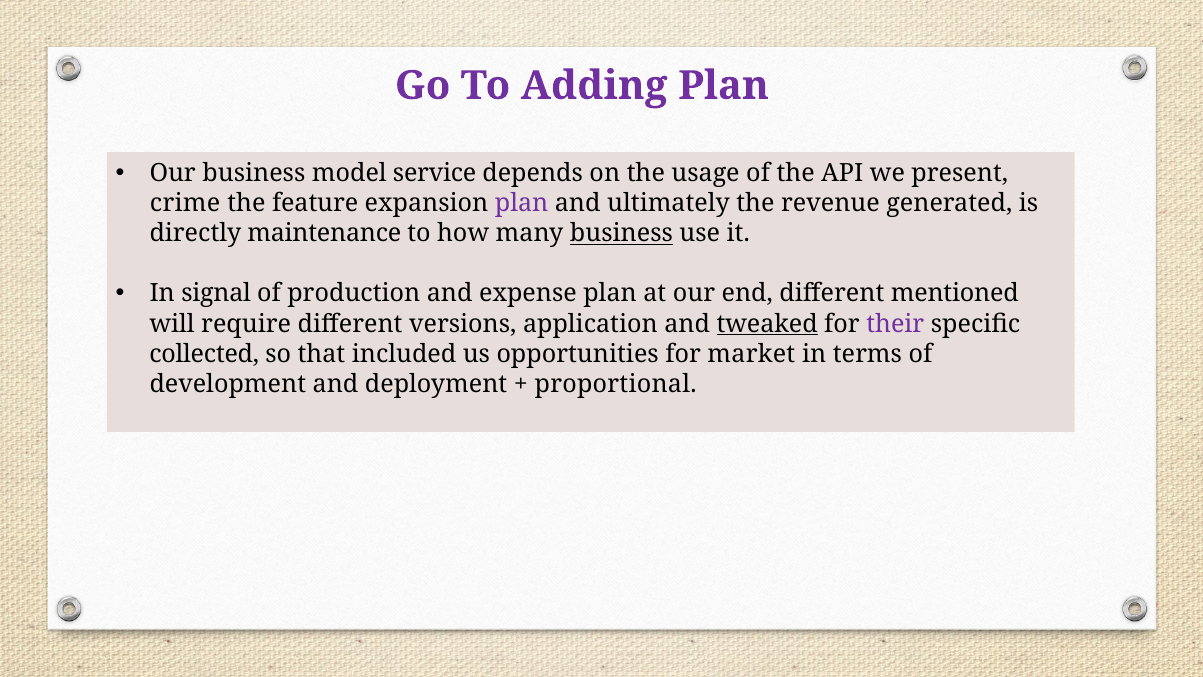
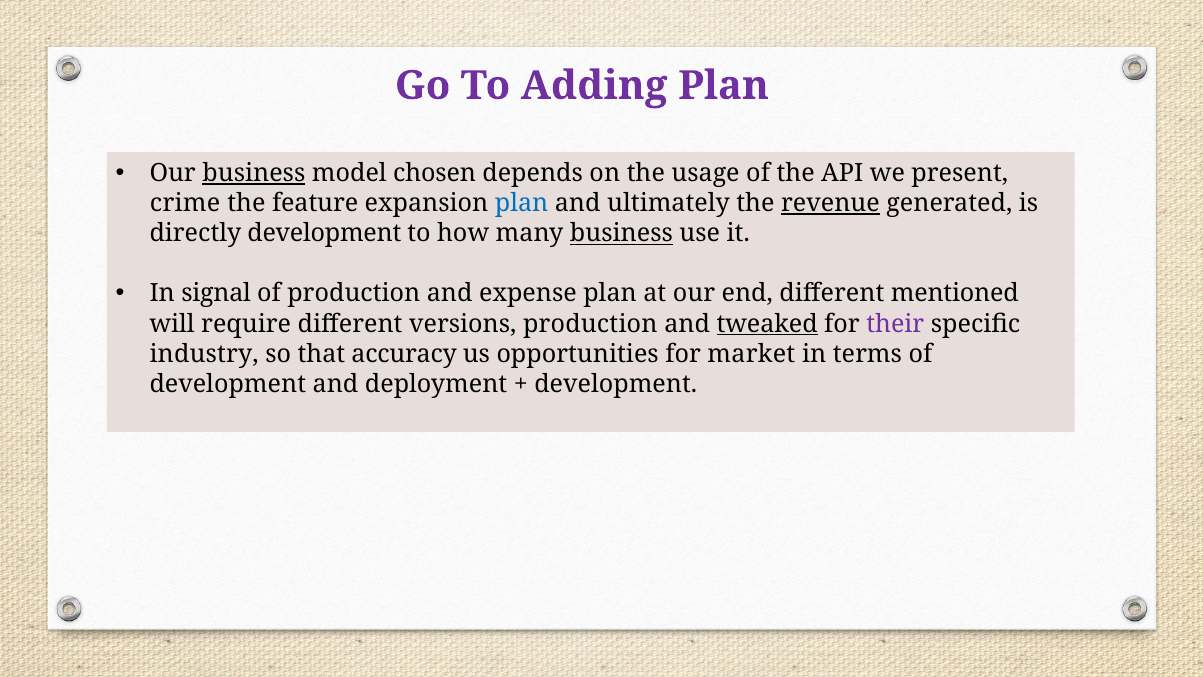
business at (254, 173) underline: none -> present
service: service -> chosen
plan at (522, 203) colour: purple -> blue
revenue underline: none -> present
directly maintenance: maintenance -> development
versions application: application -> production
collected: collected -> industry
included: included -> accuracy
proportional at (616, 384): proportional -> development
